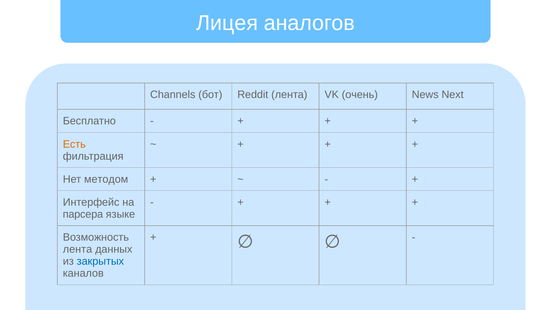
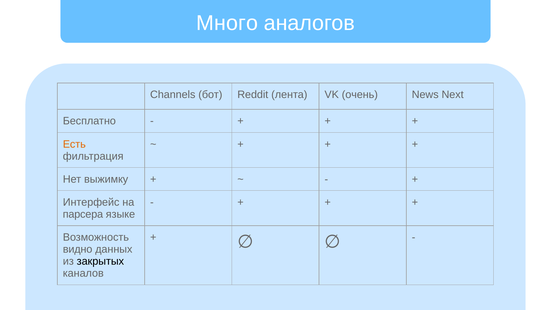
Лицея: Лицея -> Много
методом: методом -> выжимку
лента at (78, 249): лента -> видно
закрытых colour: blue -> black
